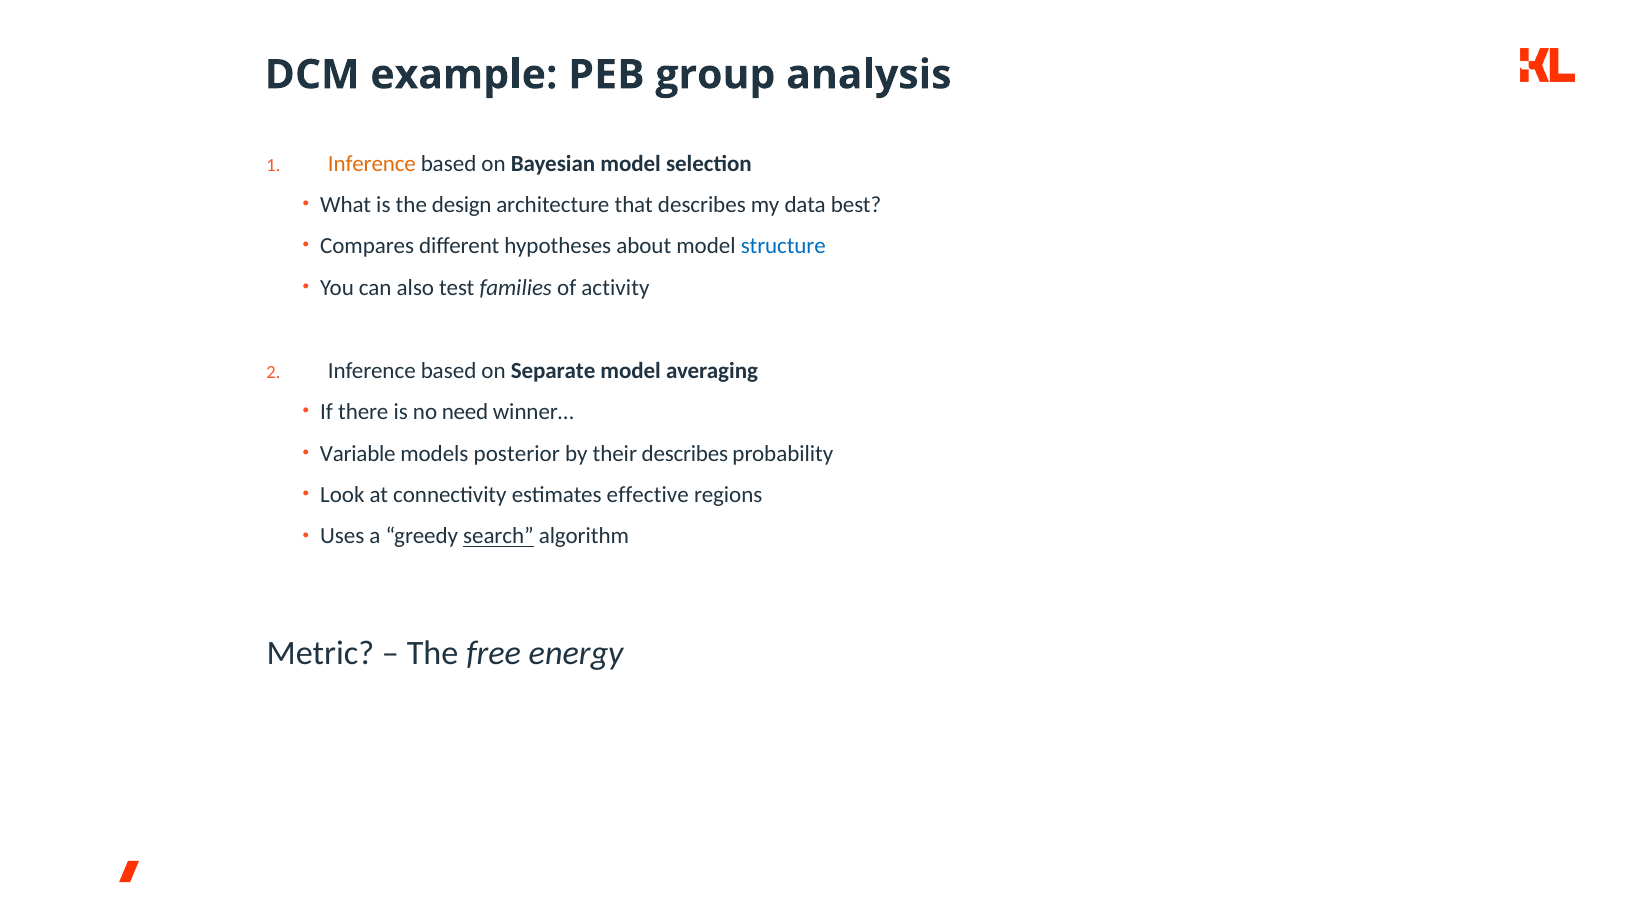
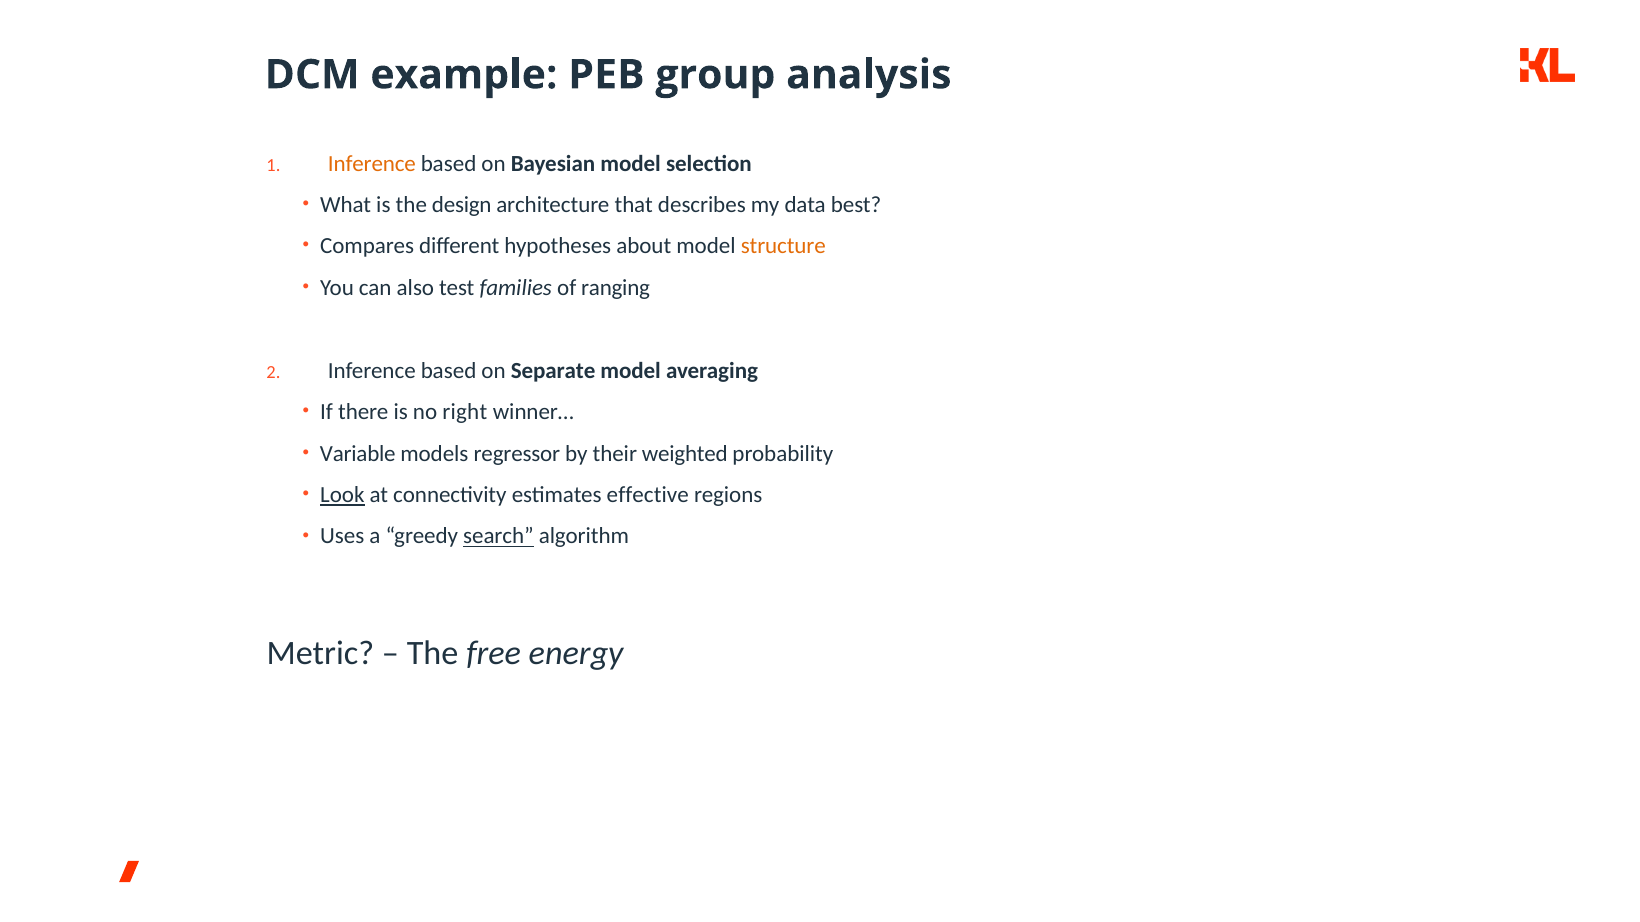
structure colour: blue -> orange
activity: activity -> ranging
need: need -> right
posterior: posterior -> regressor
their describes: describes -> weighted
Look underline: none -> present
